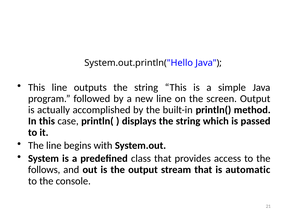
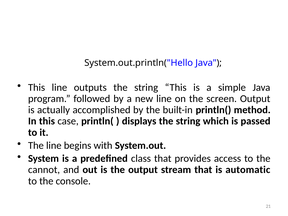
follows: follows -> cannot
